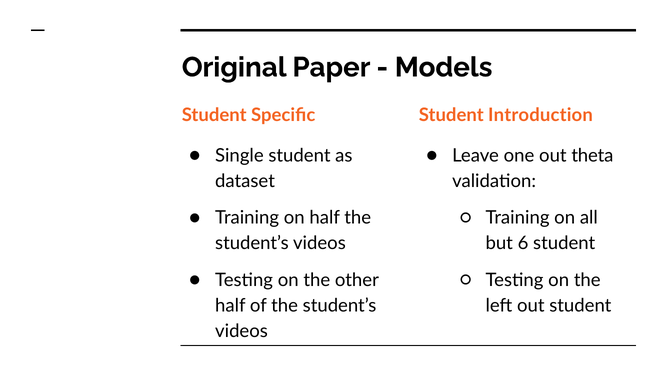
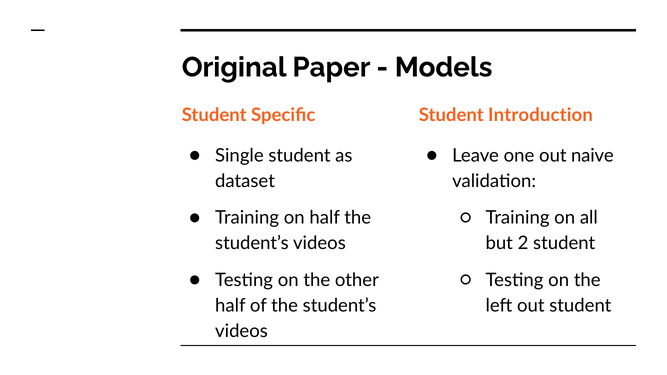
theta: theta -> naive
6: 6 -> 2
